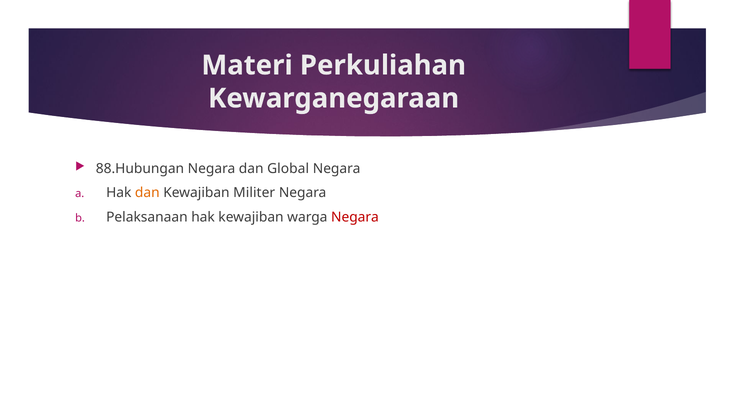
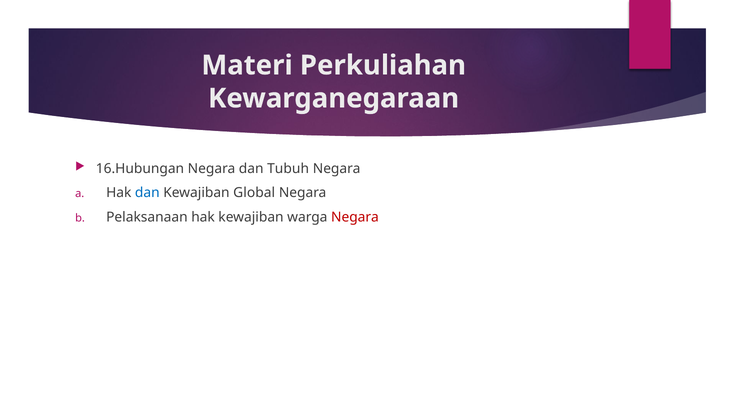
88.Hubungan: 88.Hubungan -> 16.Hubungan
Global: Global -> Tubuh
dan at (147, 193) colour: orange -> blue
Militer: Militer -> Global
